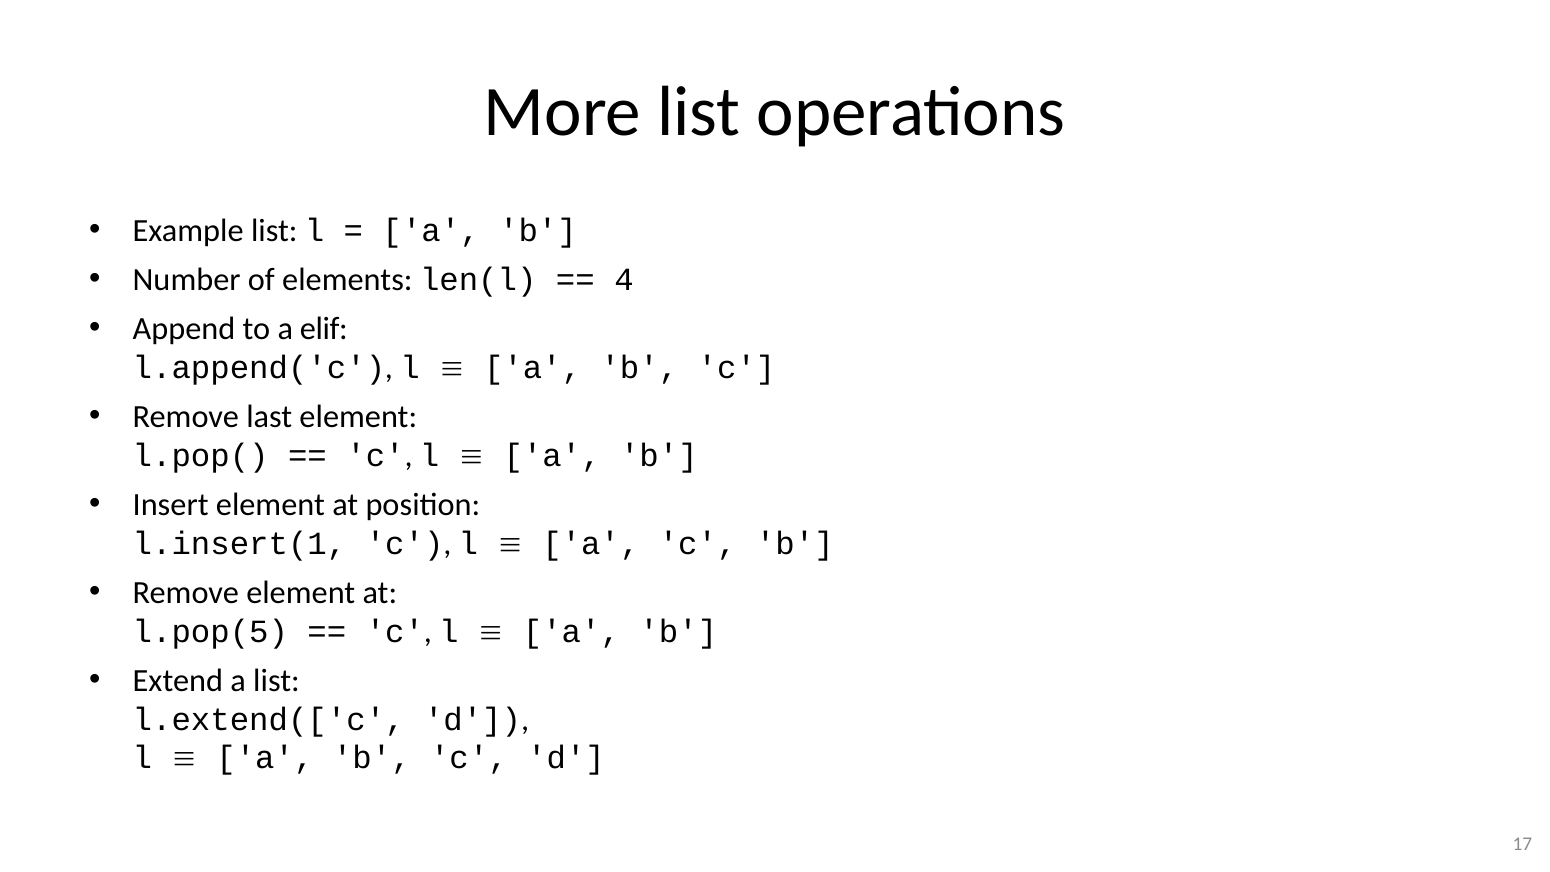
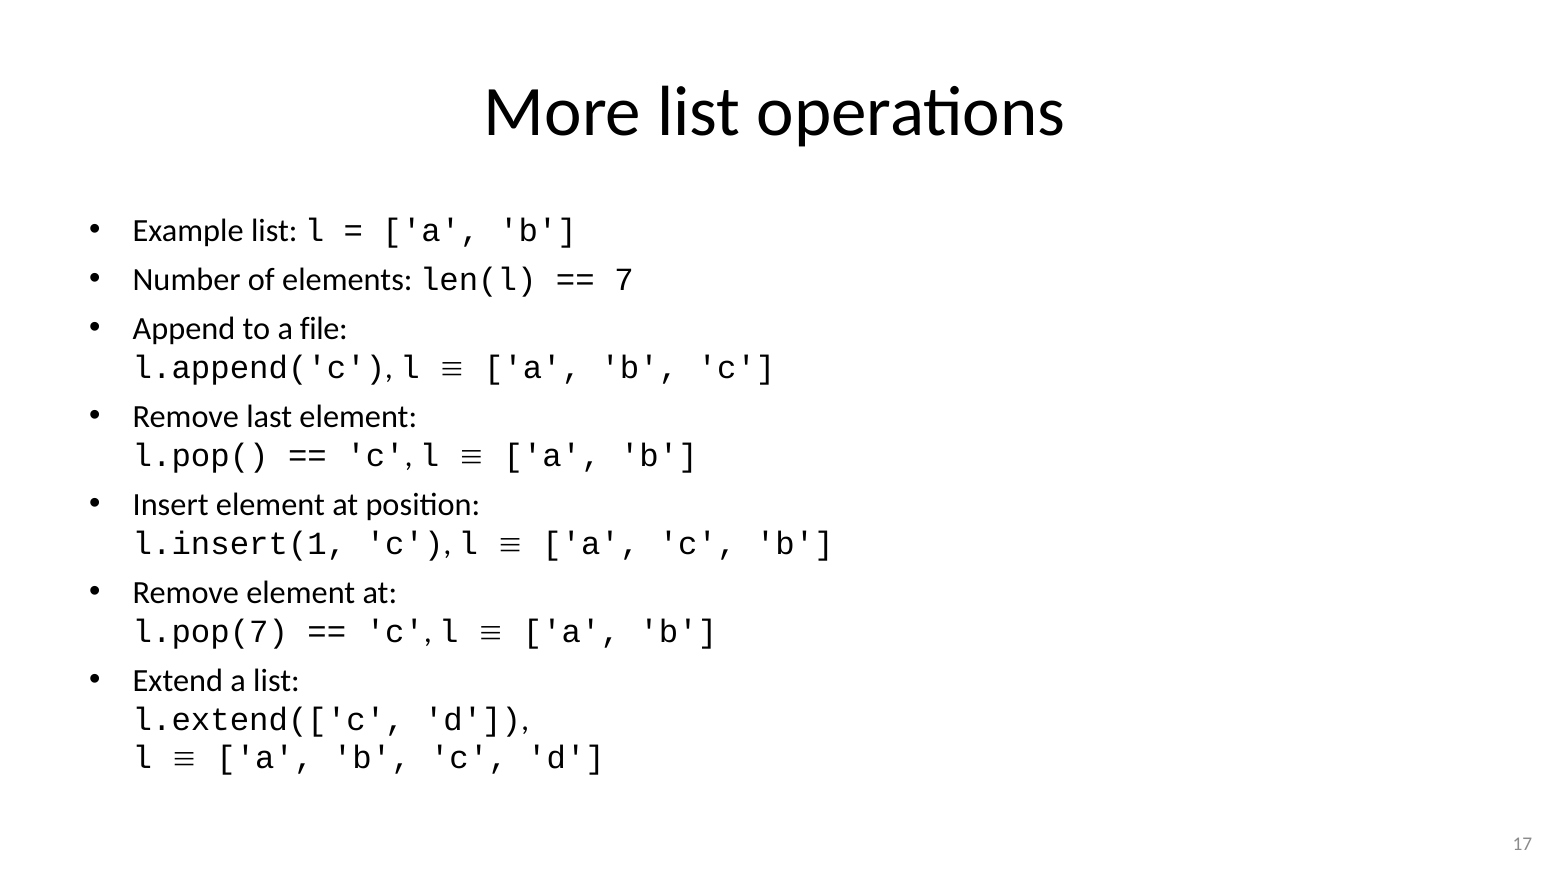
4: 4 -> 7
elif: elif -> file
l.pop(5: l.pop(5 -> l.pop(7
